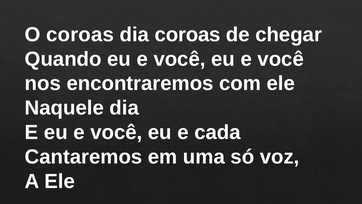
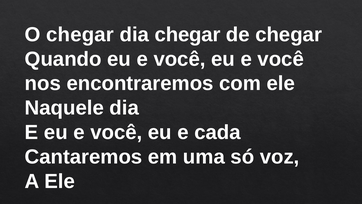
O coroas: coroas -> chegar
dia coroas: coroas -> chegar
